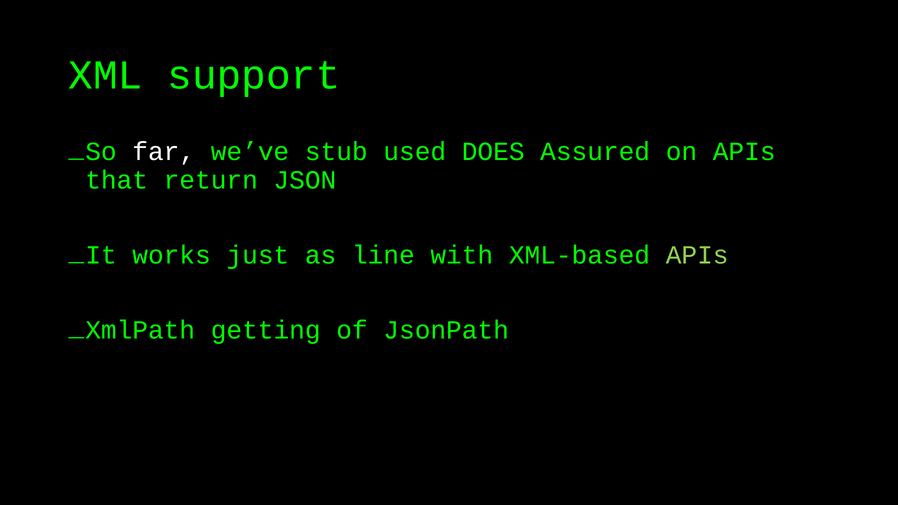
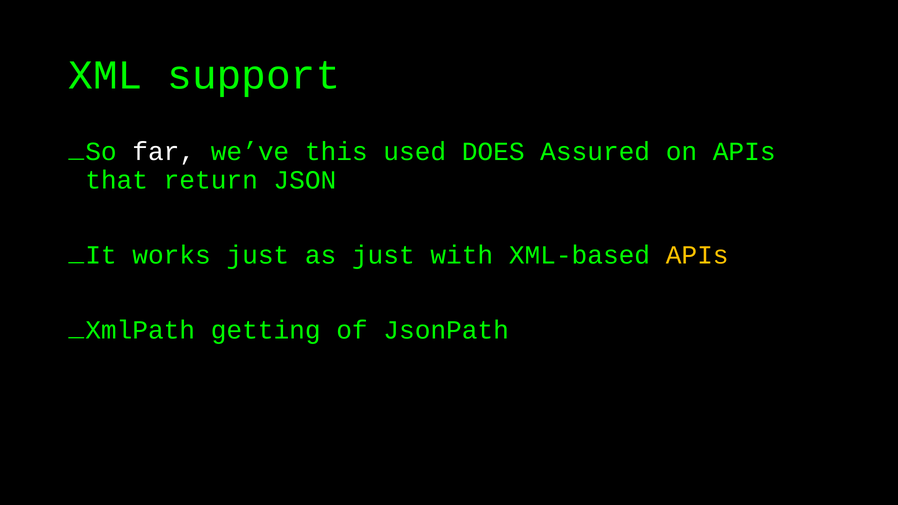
stub: stub -> this
as line: line -> just
APIs at (697, 255) colour: light green -> yellow
